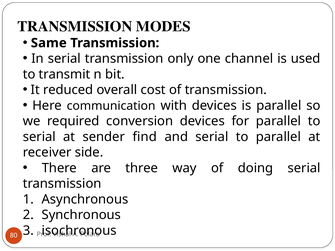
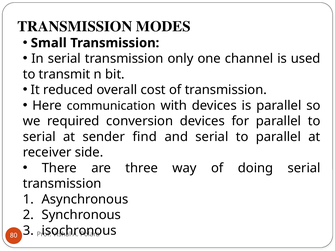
Same: Same -> Small
